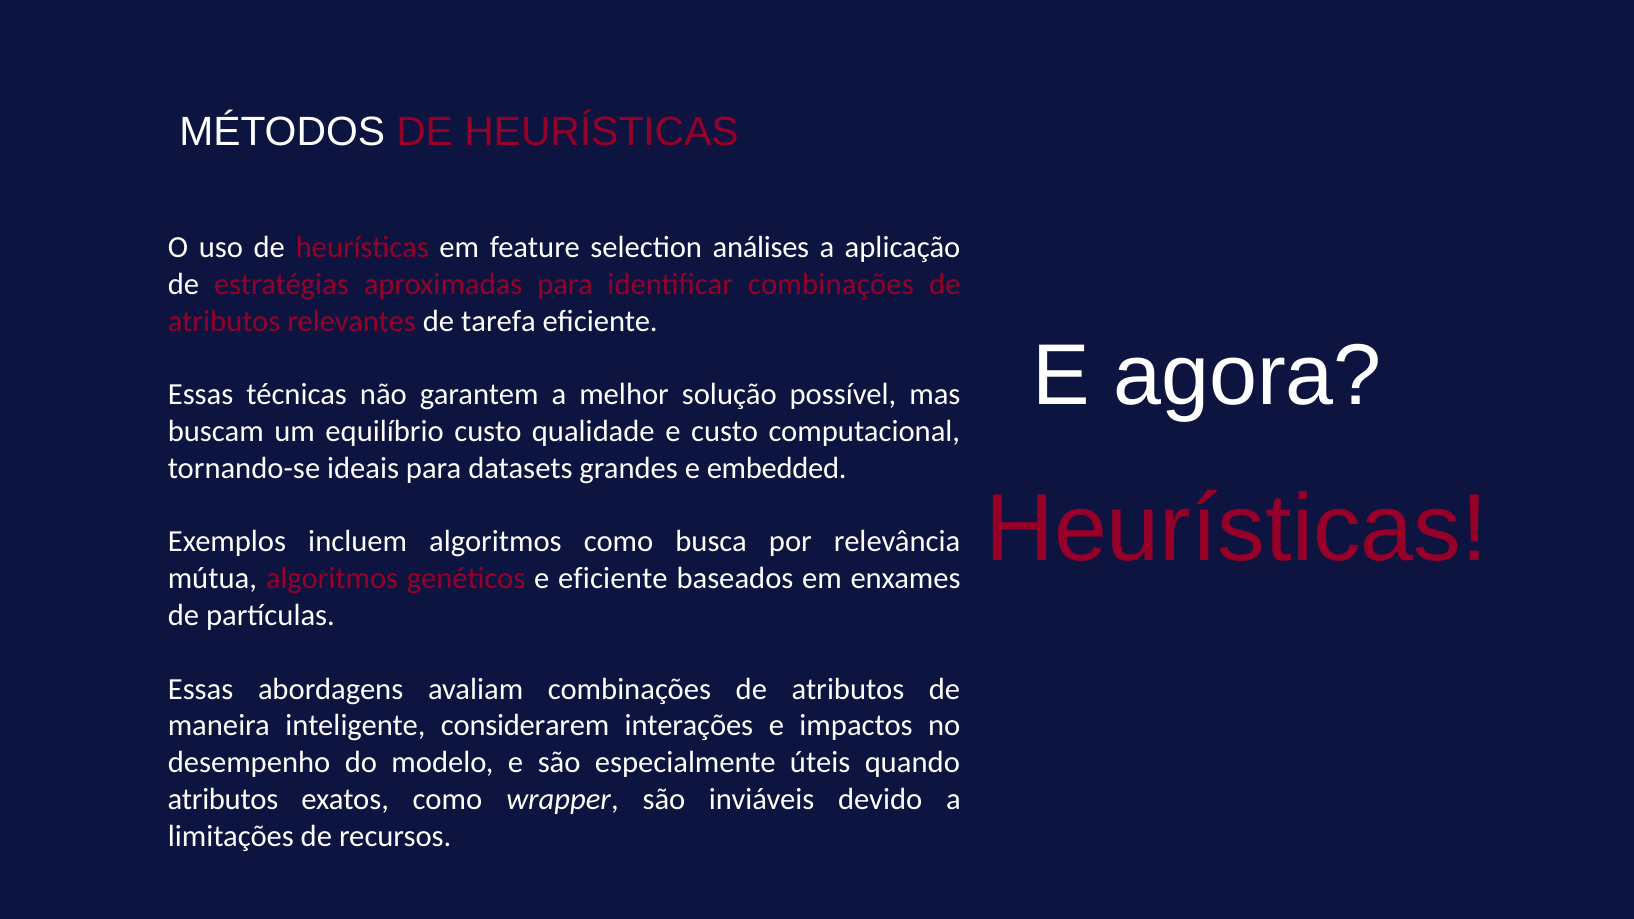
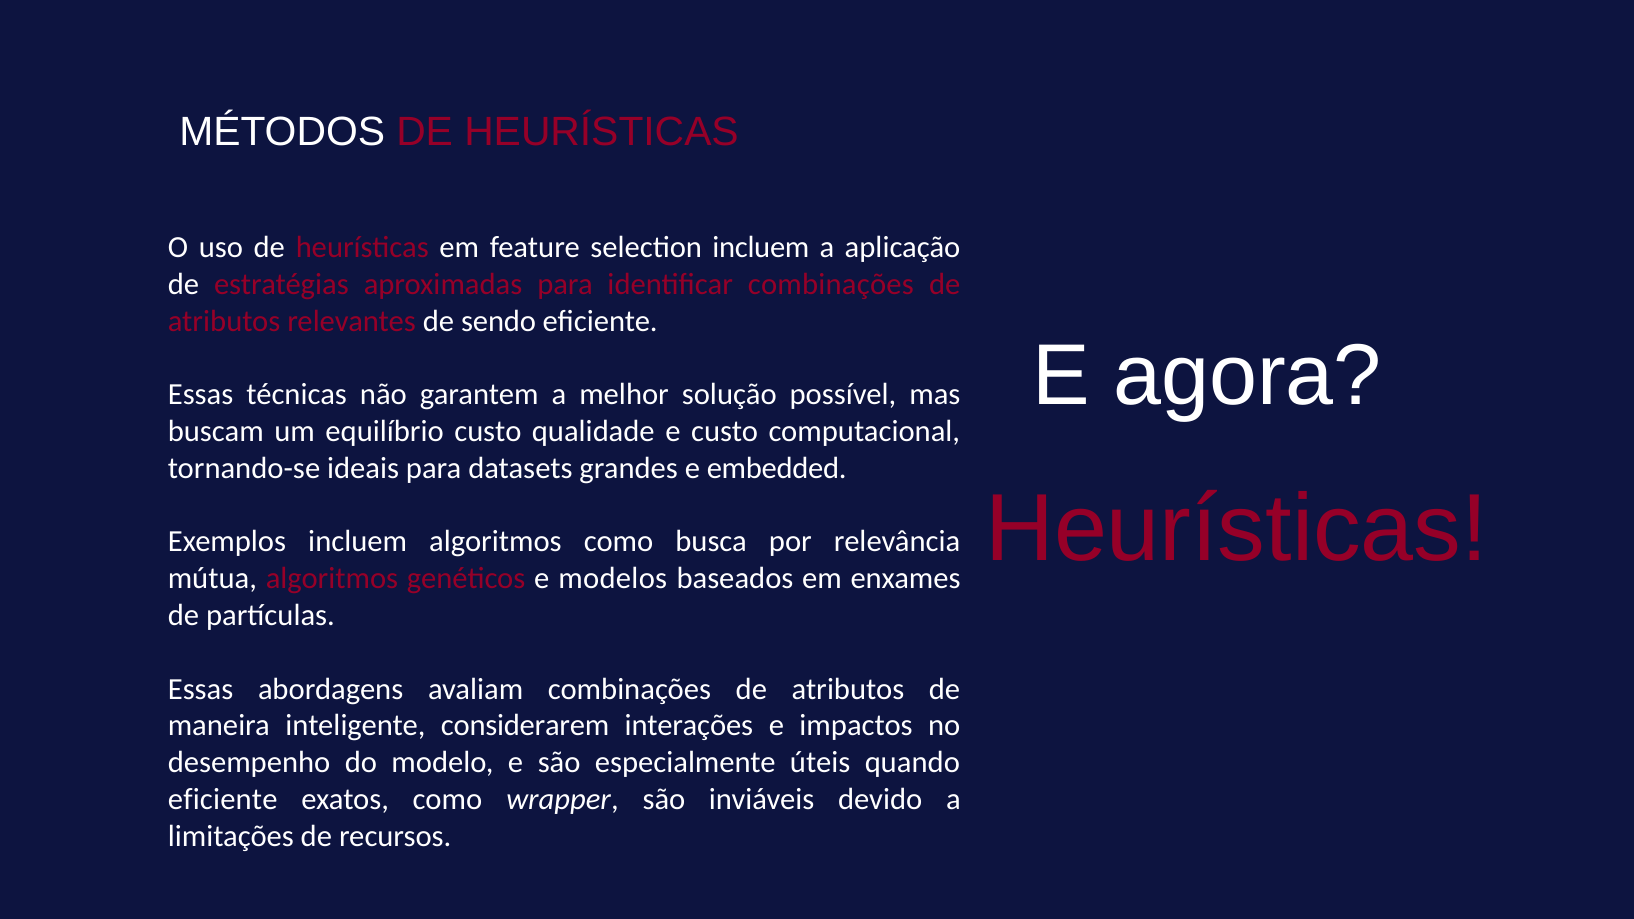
selection análises: análises -> incluem
tarefa: tarefa -> sendo
e eficiente: eficiente -> modelos
atributos at (223, 799): atributos -> eficiente
